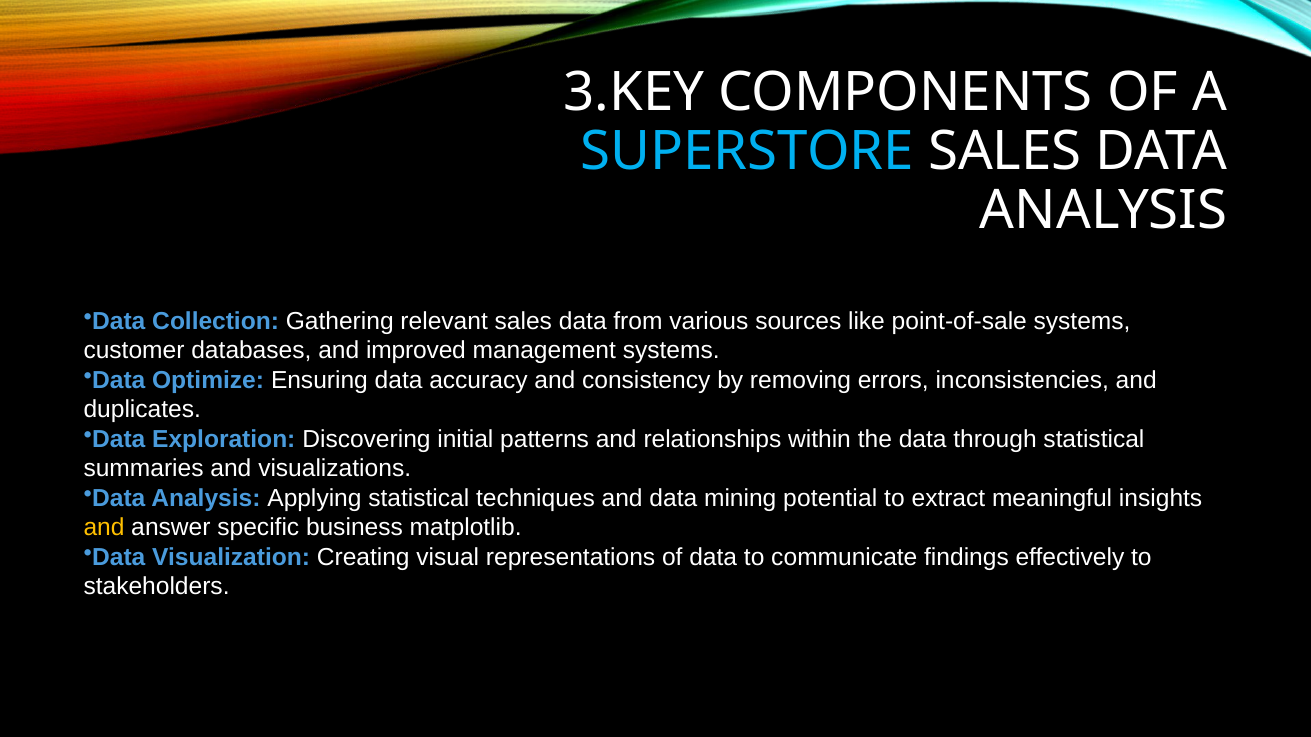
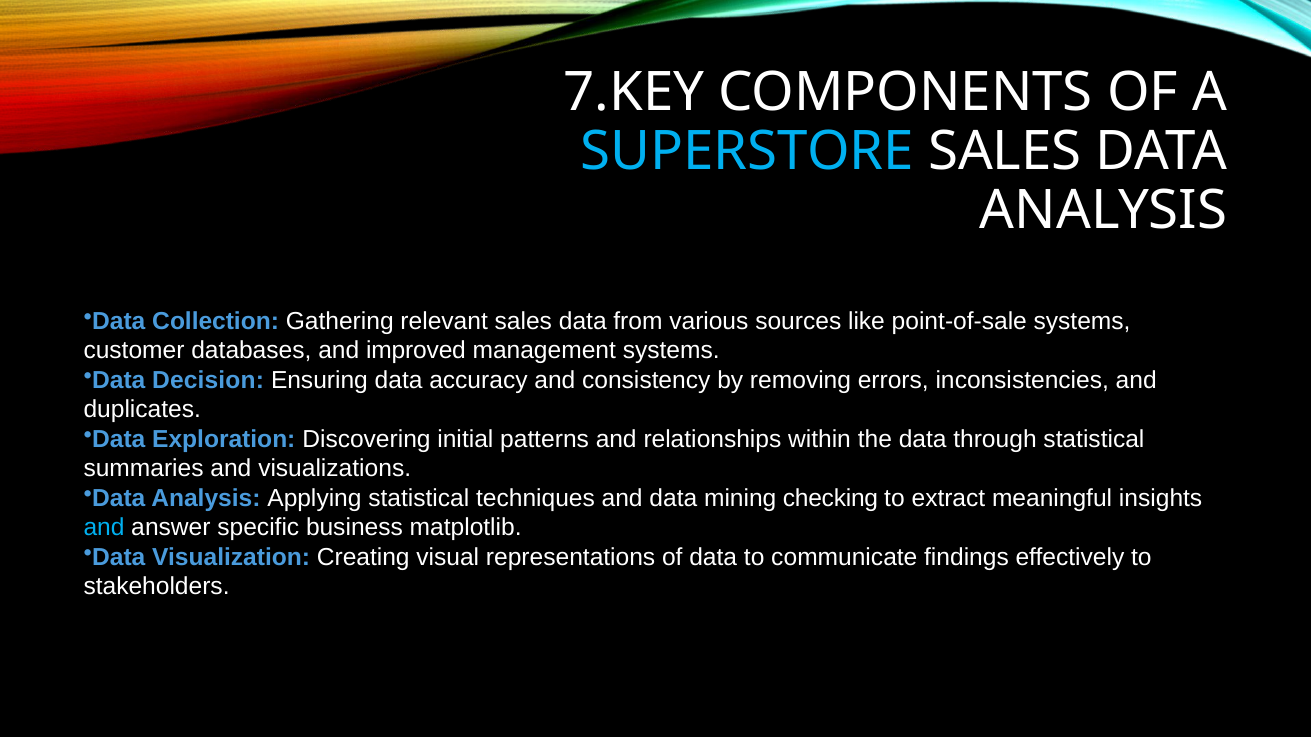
3.KEY: 3.KEY -> 7.KEY
Optimize: Optimize -> Decision
potential: potential -> checking
and at (104, 528) colour: yellow -> light blue
